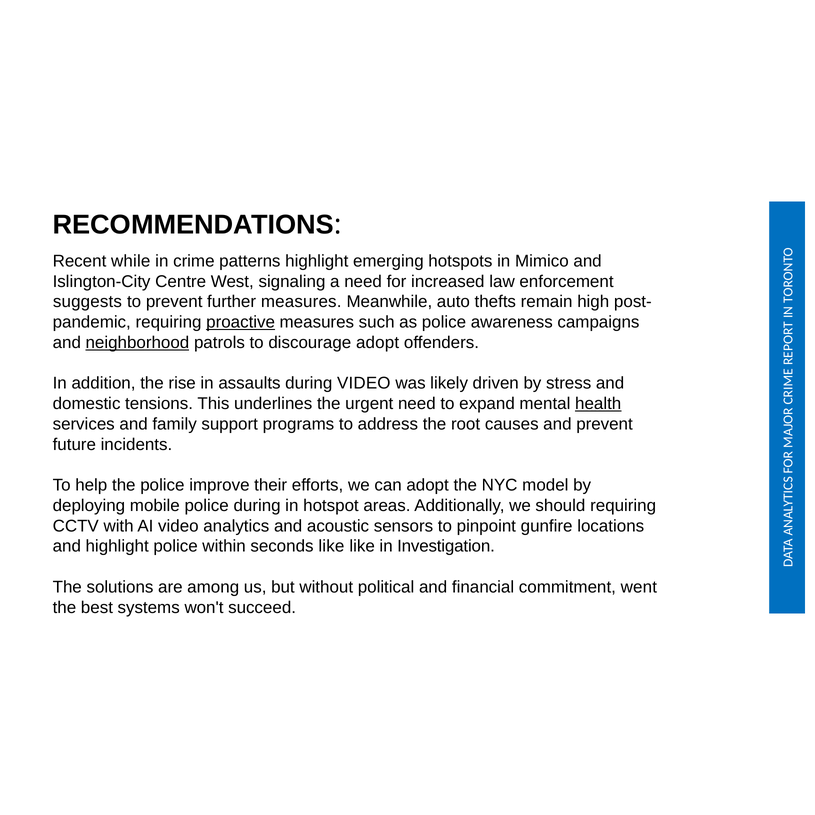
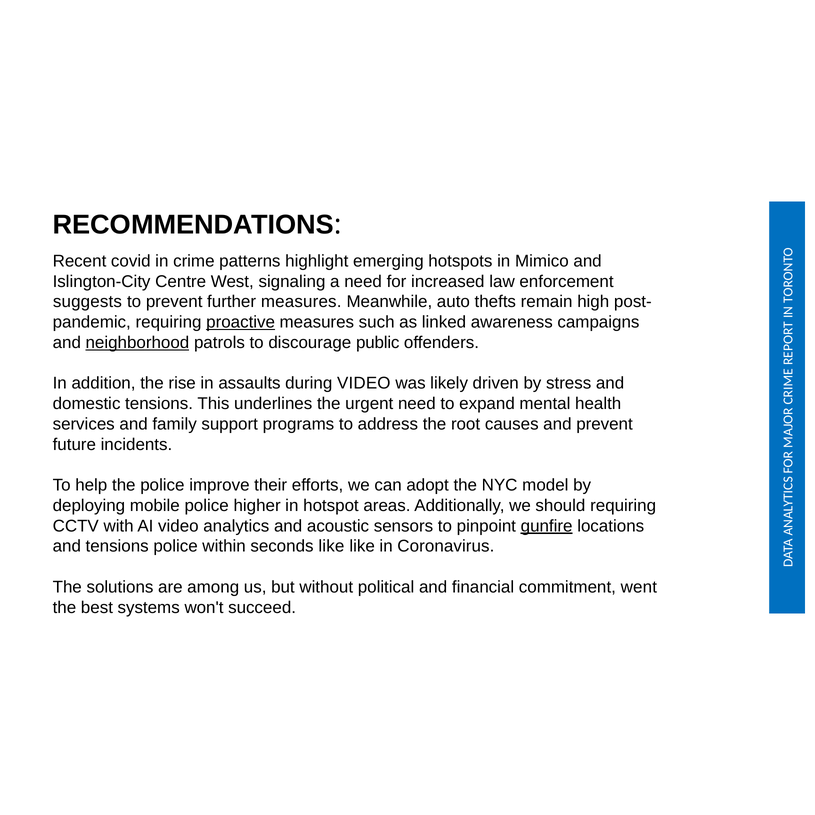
while: while -> covid
as police: police -> linked
discourage adopt: adopt -> public
health underline: present -> none
police during: during -> higher
gunfire underline: none -> present
and highlight: highlight -> tensions
Investigation: Investigation -> Coronavirus
